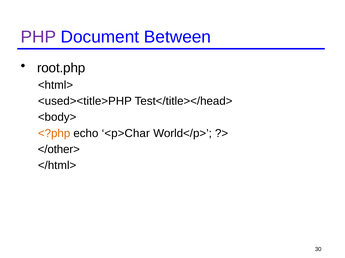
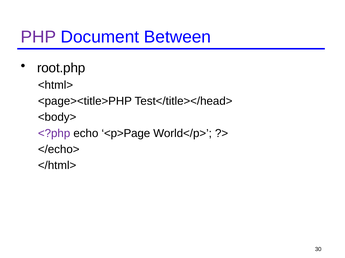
<used><title>PHP: <used><title>PHP -> <page><title>PHP
<?php colour: orange -> purple
<p>Char: <p>Char -> <p>Page
</other>: </other> -> </echo>
